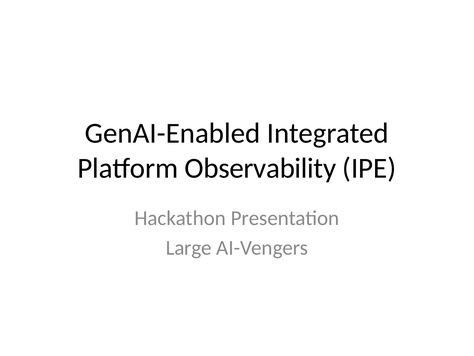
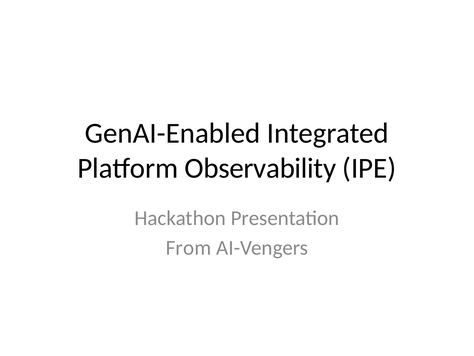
Large: Large -> From
